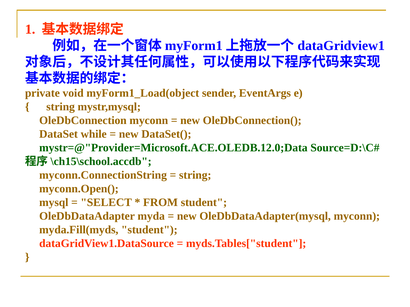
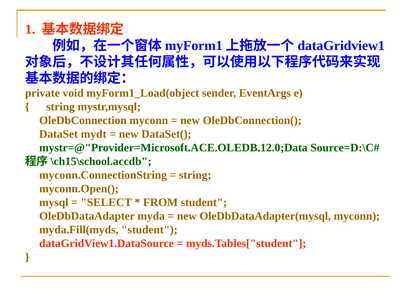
while: while -> mydt
